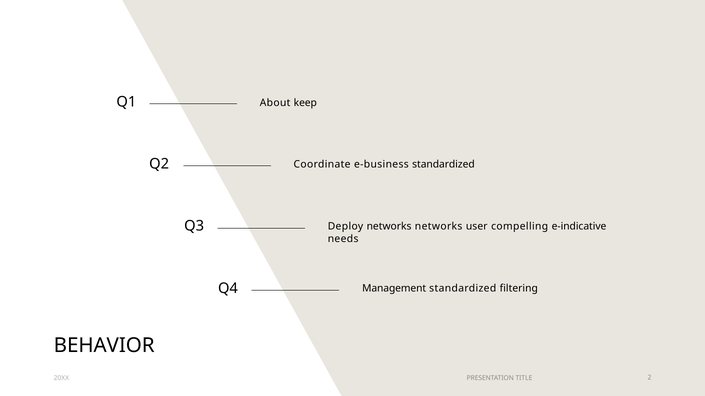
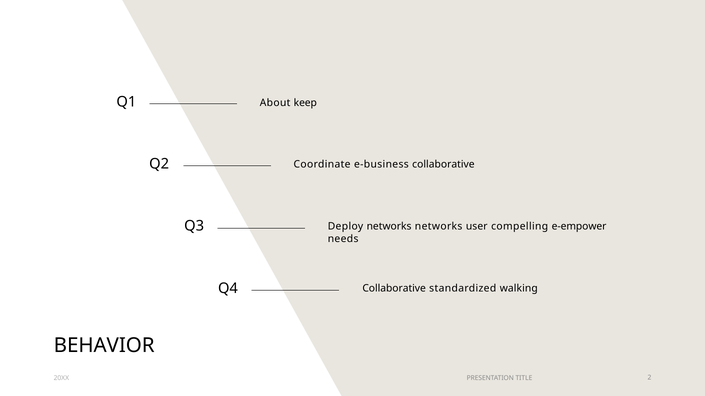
e-business standardized: standardized -> collaborative
e-indicative: e-indicative -> e-empower
Management at (394, 289): Management -> Collaborative
filtering: filtering -> walking
